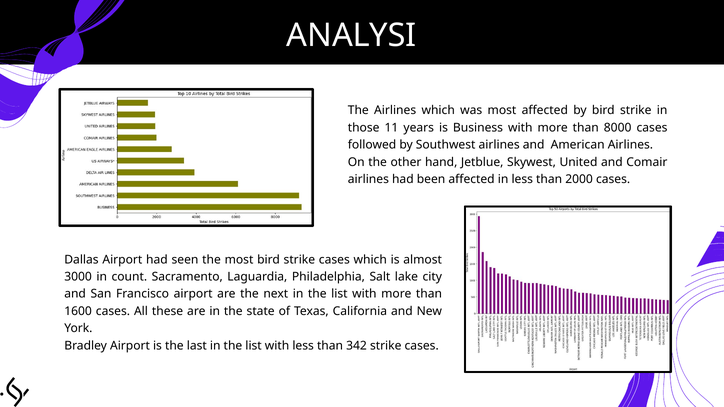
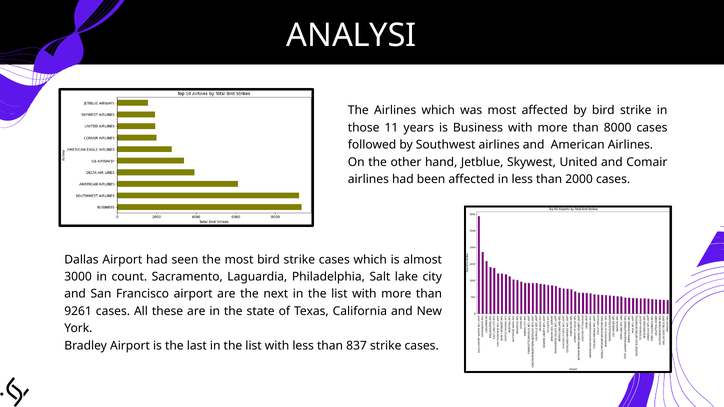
1600: 1600 -> 9261
342: 342 -> 837
